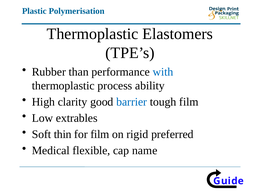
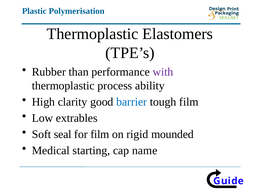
with colour: blue -> purple
thin: thin -> seal
preferred: preferred -> mounded
flexible: flexible -> starting
